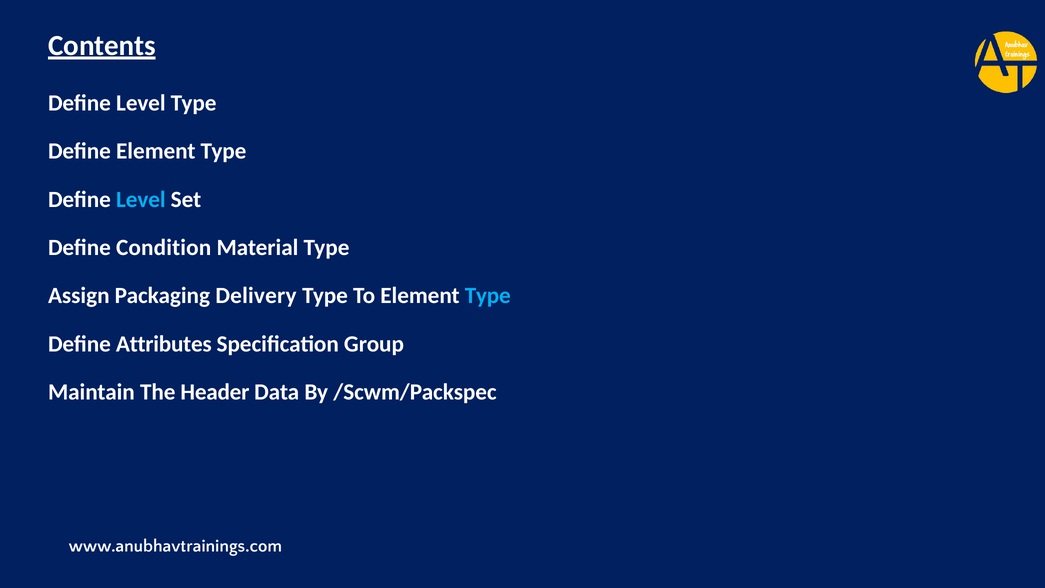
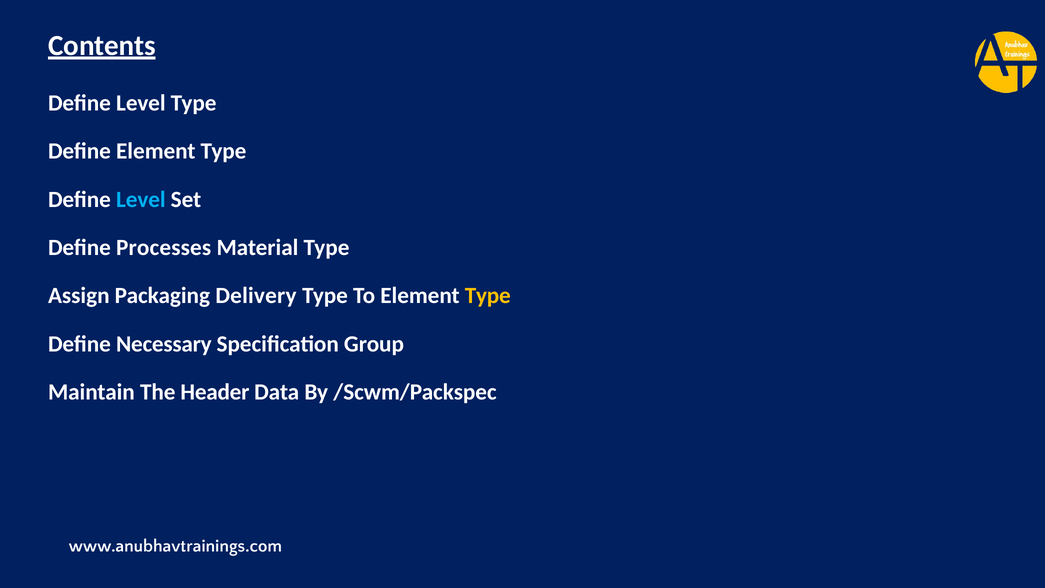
Condition: Condition -> Processes
Type at (488, 296) colour: light blue -> yellow
Attributes: Attributes -> Necessary
